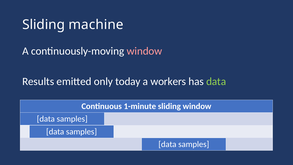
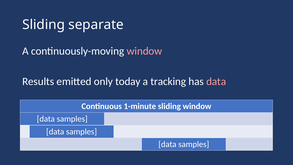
machine: machine -> separate
workers: workers -> tracking
data at (216, 81) colour: light green -> pink
